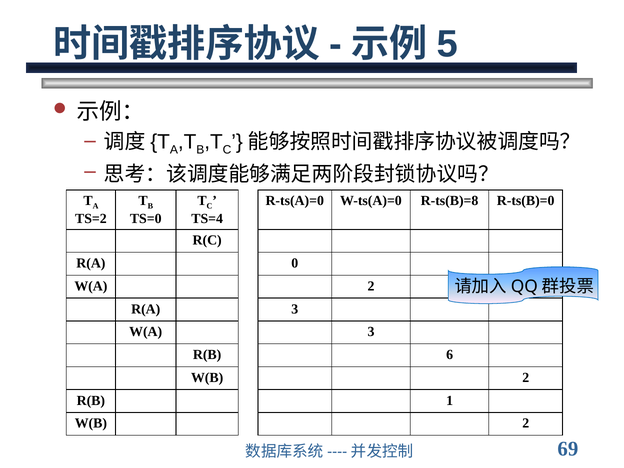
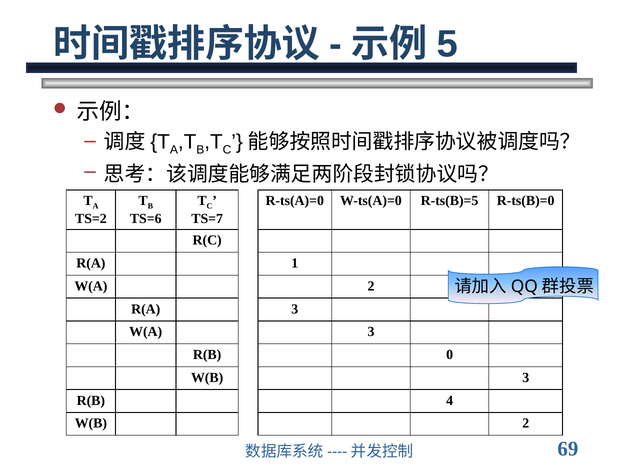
R-ts(B)=8: R-ts(B)=8 -> R-ts(B)=5
TS=0: TS=0 -> TS=6
TS=4: TS=4 -> TS=7
0: 0 -> 1
6: 6 -> 0
2 at (526, 378): 2 -> 3
1: 1 -> 4
